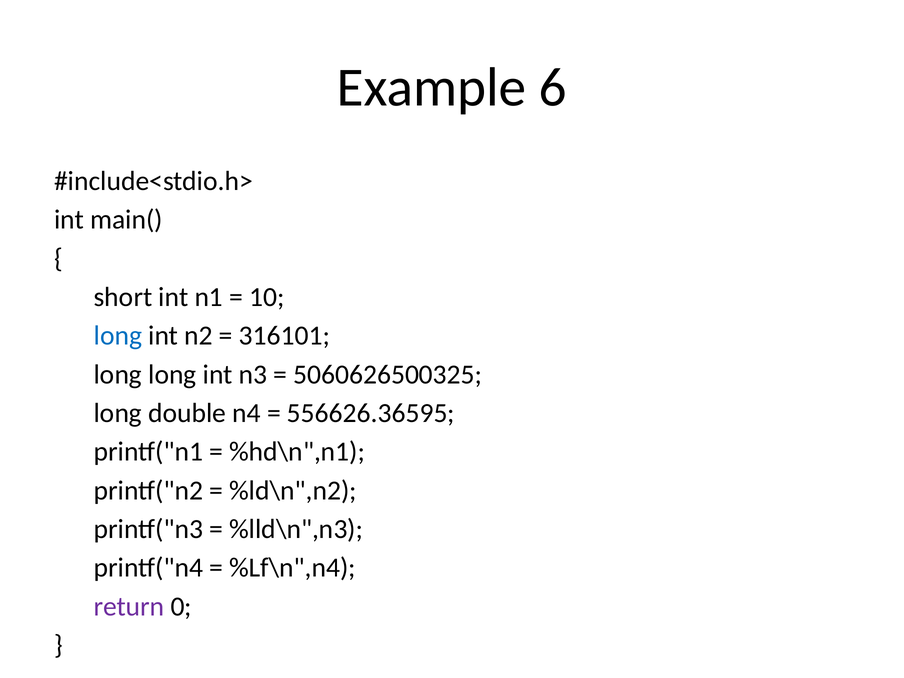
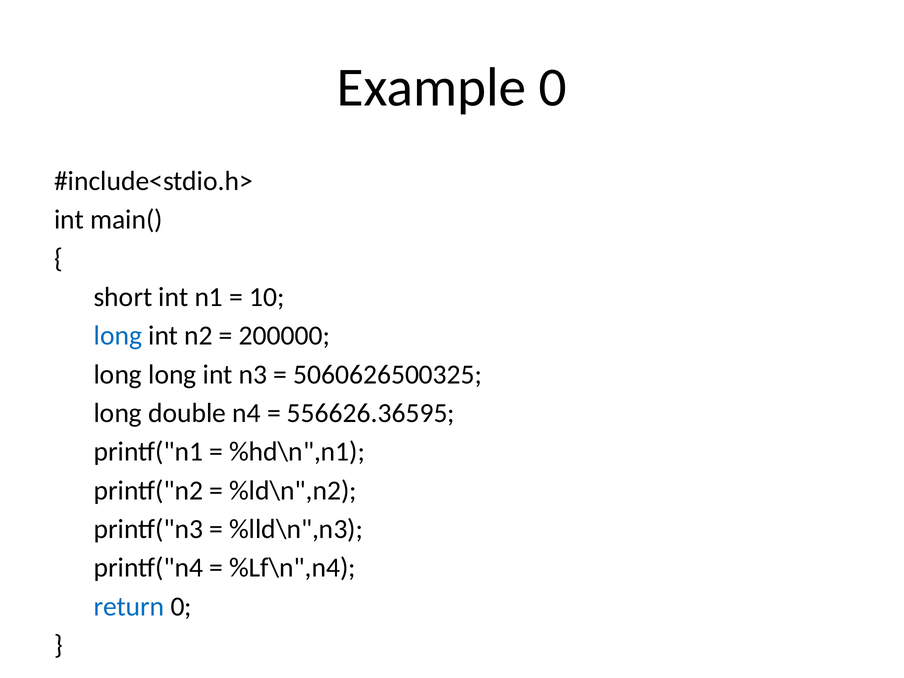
Example 6: 6 -> 0
316101: 316101 -> 200000
return colour: purple -> blue
